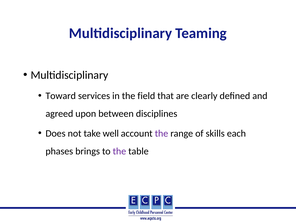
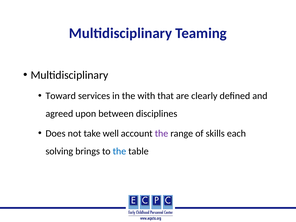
field: field -> with
phases: phases -> solving
the at (119, 151) colour: purple -> blue
